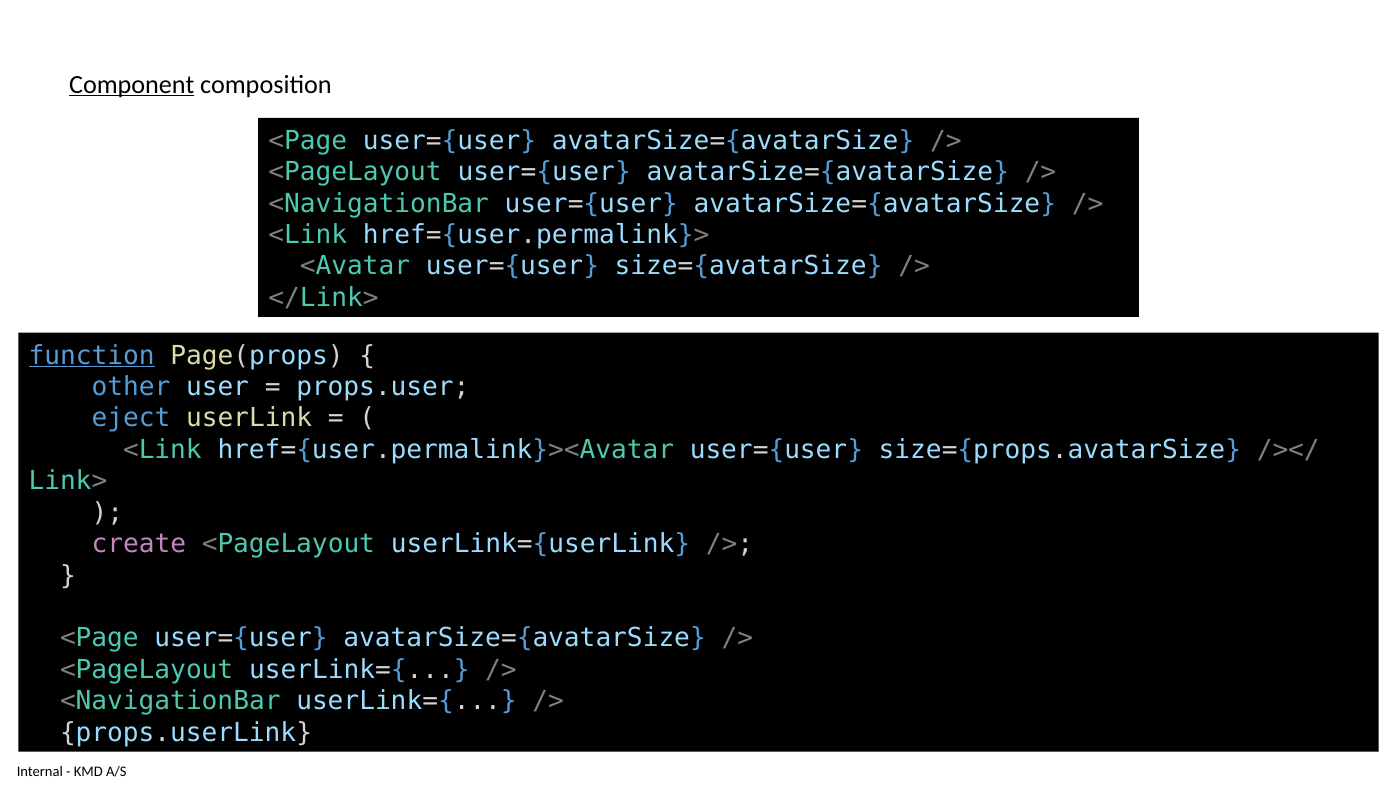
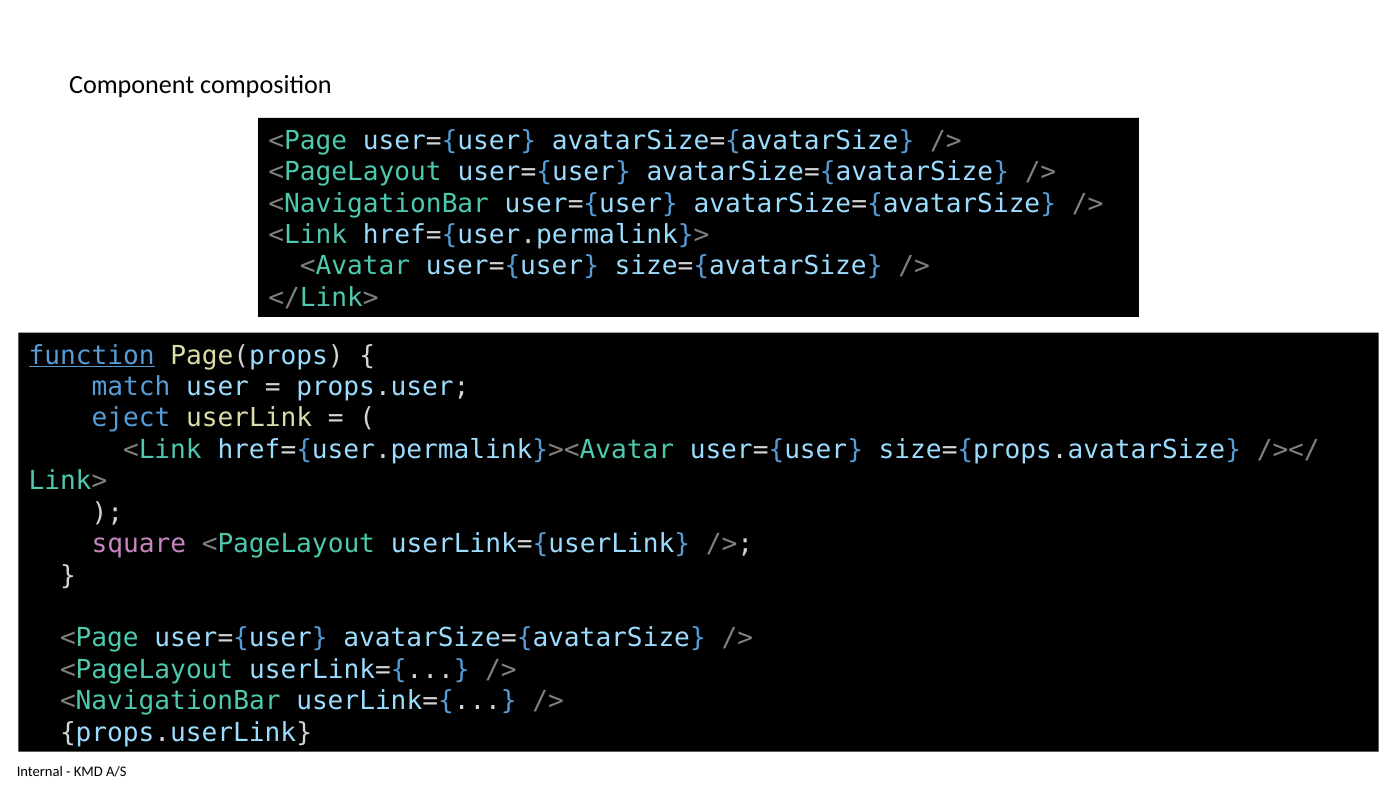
Component underline: present -> none
other: other -> match
create: create -> square
